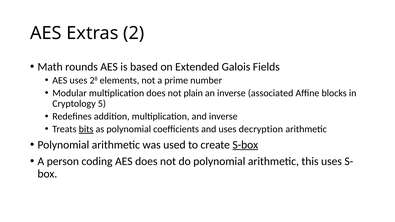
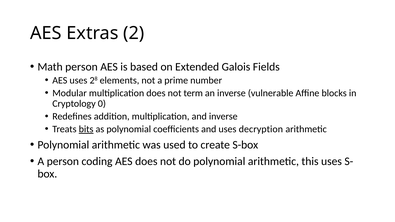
Math rounds: rounds -> person
plain: plain -> term
associated: associated -> vulnerable
5: 5 -> 0
S-box underline: present -> none
